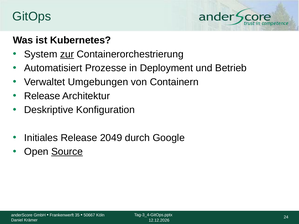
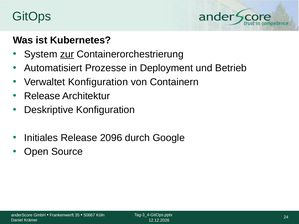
Verwaltet Umgebungen: Umgebungen -> Konfiguration
2049: 2049 -> 2096
Source underline: present -> none
